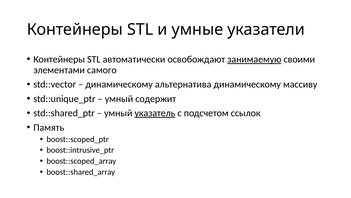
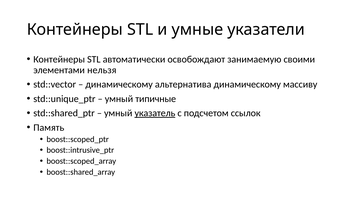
занимаемую underline: present -> none
самого: самого -> нельзя
содержит: содержит -> типичные
